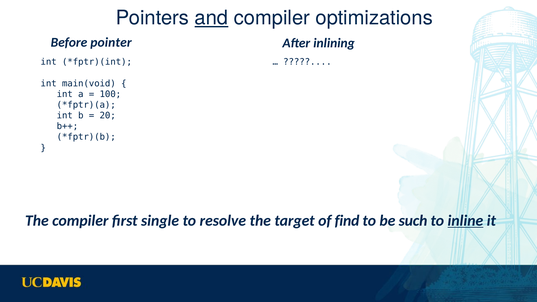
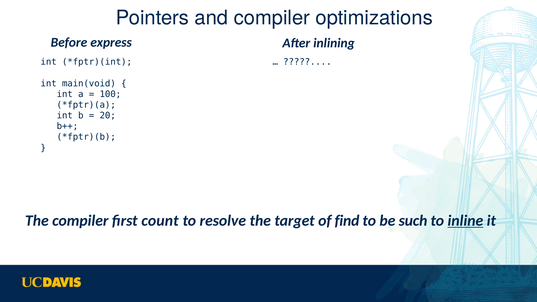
and underline: present -> none
pointer: pointer -> express
single: single -> count
